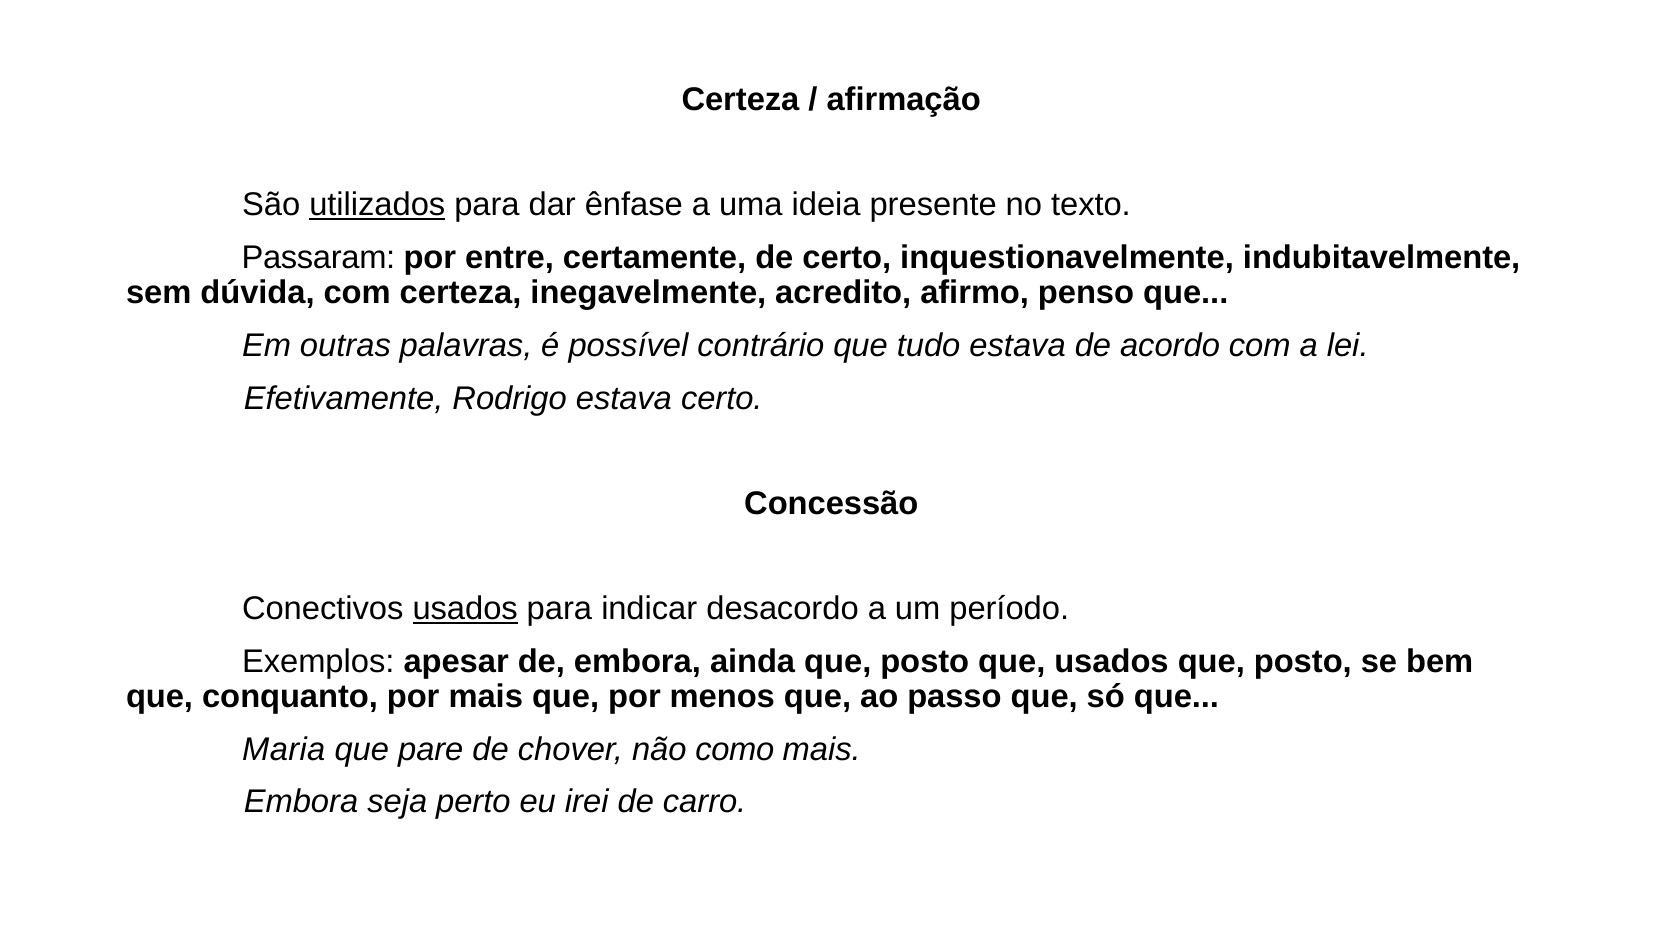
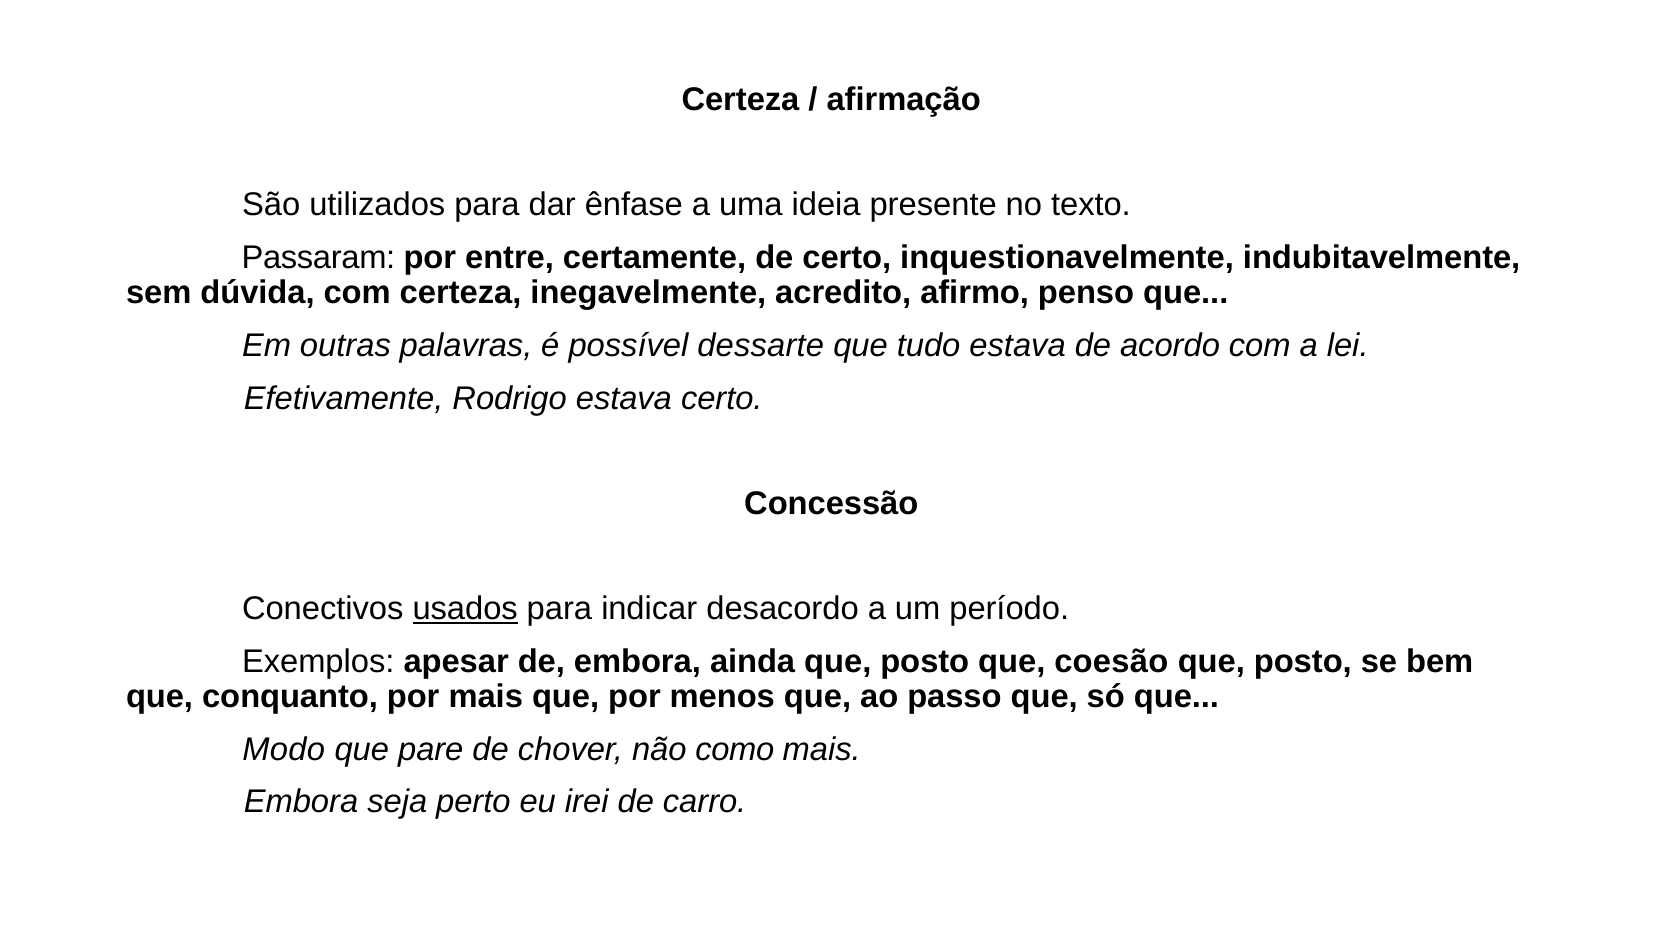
utilizados underline: present -> none
contrário: contrário -> dessarte
que usados: usados -> coesão
Maria: Maria -> Modo
